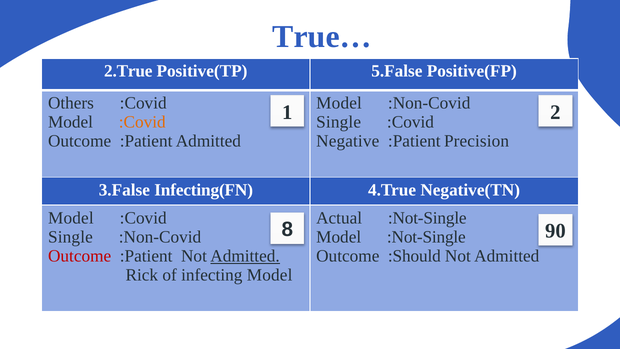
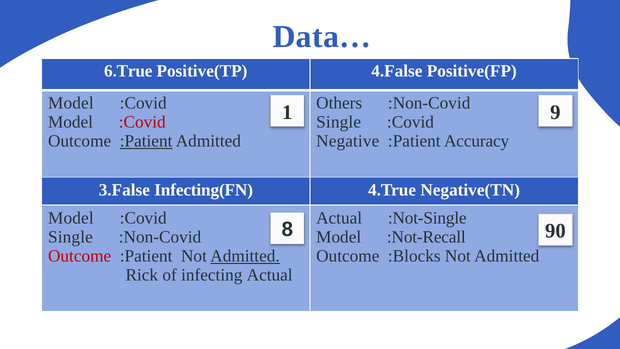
True…: True… -> Data…
2.True: 2.True -> 6.True
5.False: 5.False -> 4.False
Others at (71, 103): Others -> Model
Model at (339, 103): Model -> Others
2: 2 -> 9
:Covid at (142, 122) colour: orange -> red
:Patient at (146, 141) underline: none -> present
Precision: Precision -> Accuracy
Model :Not-Single: :Not-Single -> :Not-Recall
:Should: :Should -> :Blocks
infecting Model: Model -> Actual
